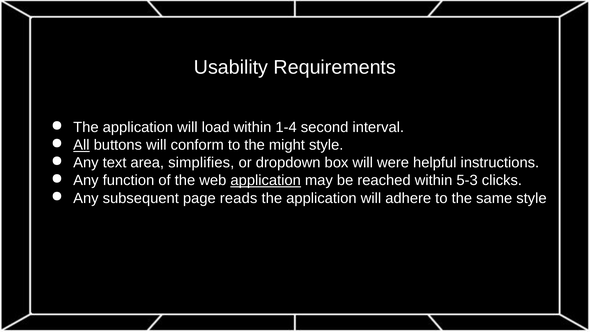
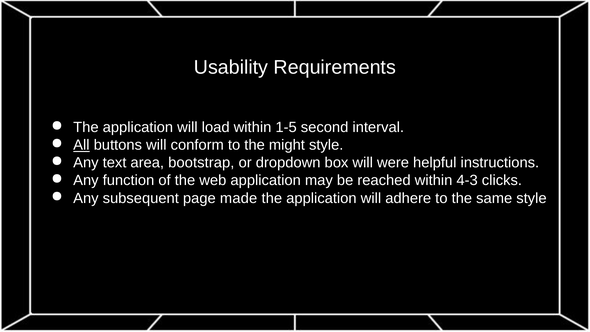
1-4: 1-4 -> 1-5
simplifies: simplifies -> bootstrap
application at (266, 180) underline: present -> none
5-3: 5-3 -> 4-3
reads: reads -> made
